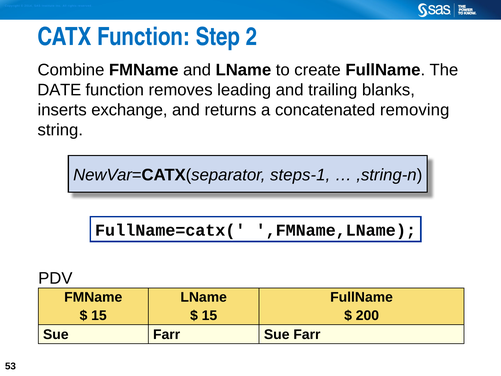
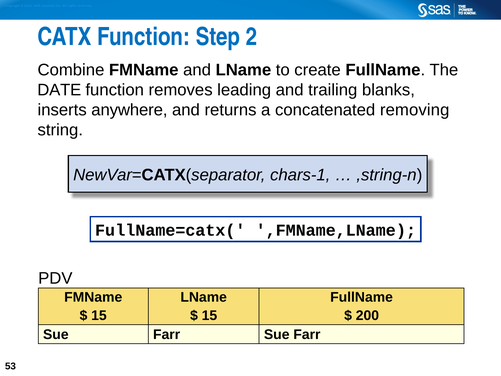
exchange: exchange -> anywhere
steps-1: steps-1 -> chars-1
